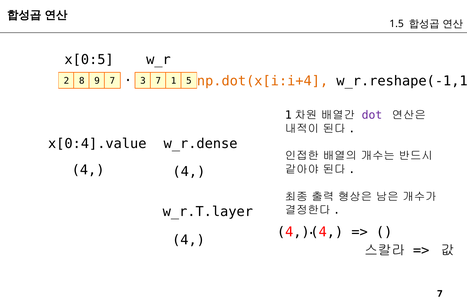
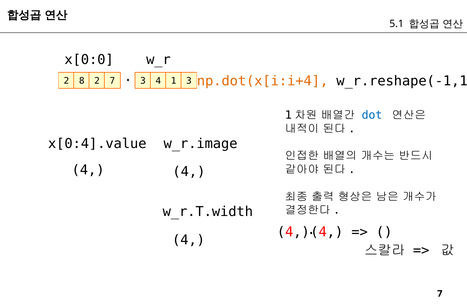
1.5: 1.5 -> 5.1
x[0:5: x[0:5 -> x[0:0
8 9: 9 -> 2
3 7: 7 -> 4
1 5: 5 -> 3
dot colour: purple -> blue
w_r.dense: w_r.dense -> w_r.image
w_r.T.layer: w_r.T.layer -> w_r.T.width
